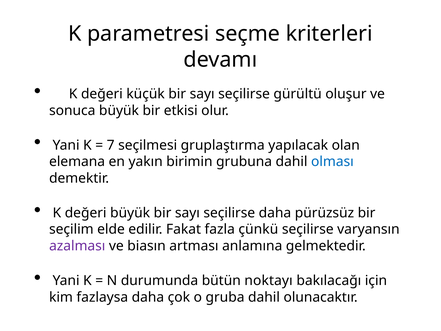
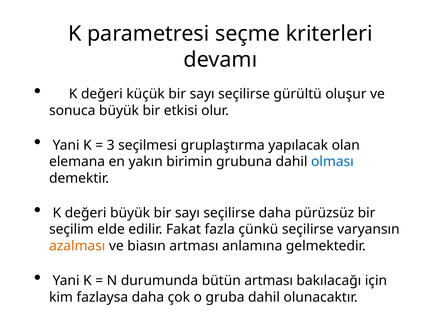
7: 7 -> 3
azalması colour: purple -> orange
bütün noktayı: noktayı -> artması
